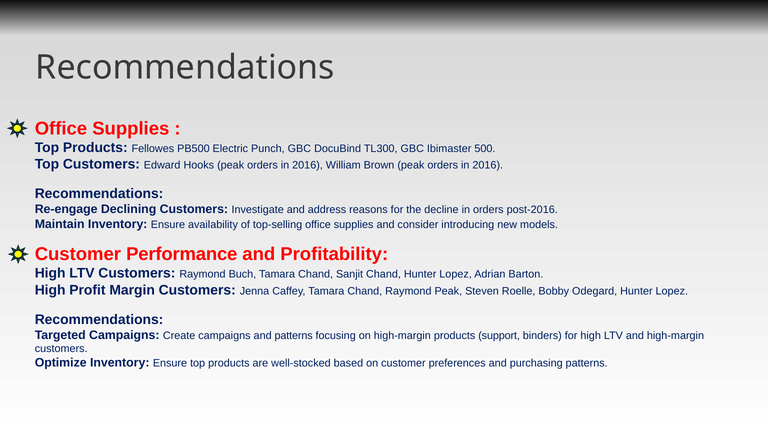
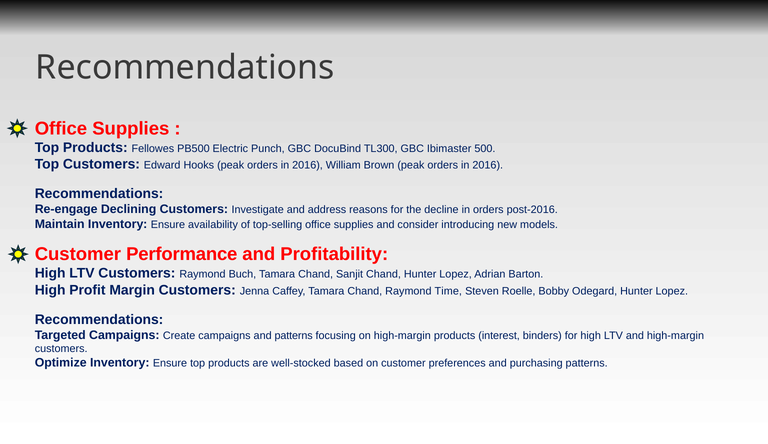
Raymond Peak: Peak -> Time
support: support -> interest
